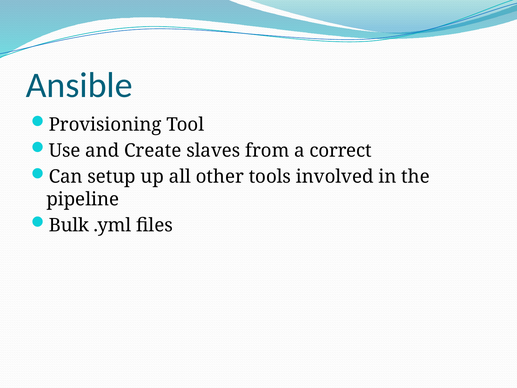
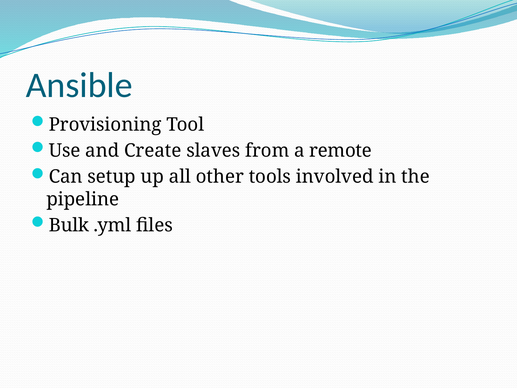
correct: correct -> remote
